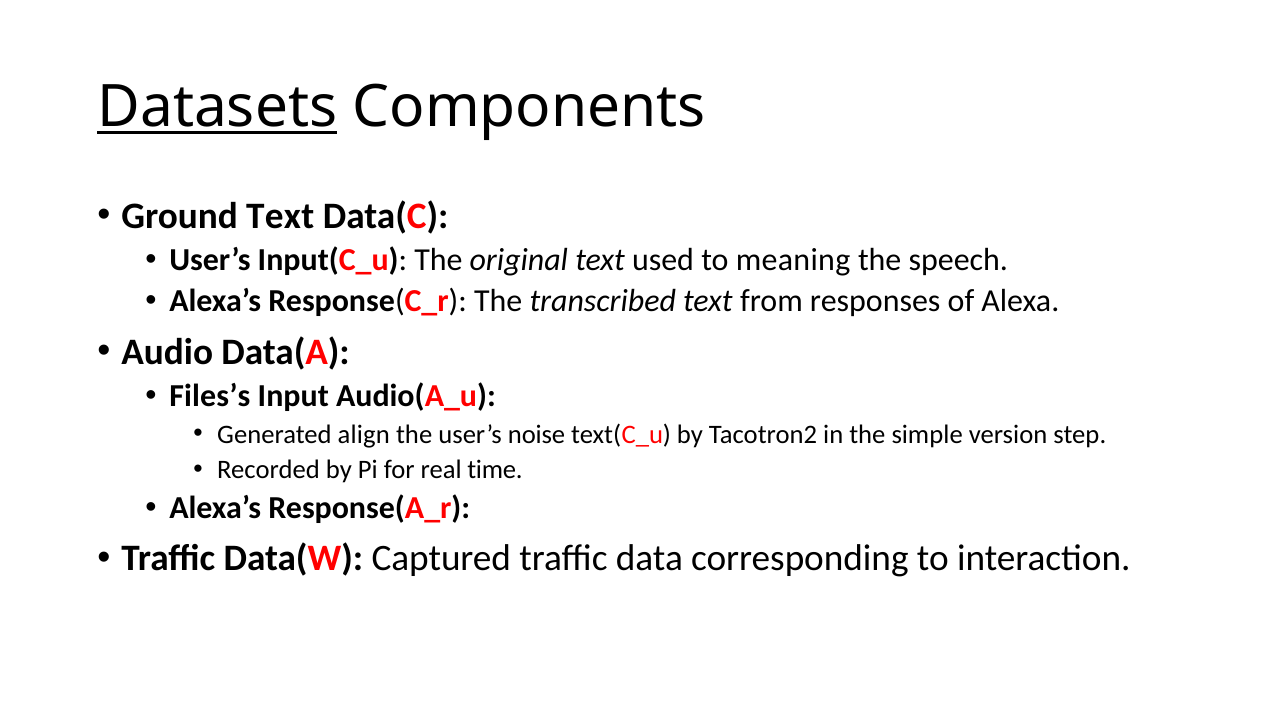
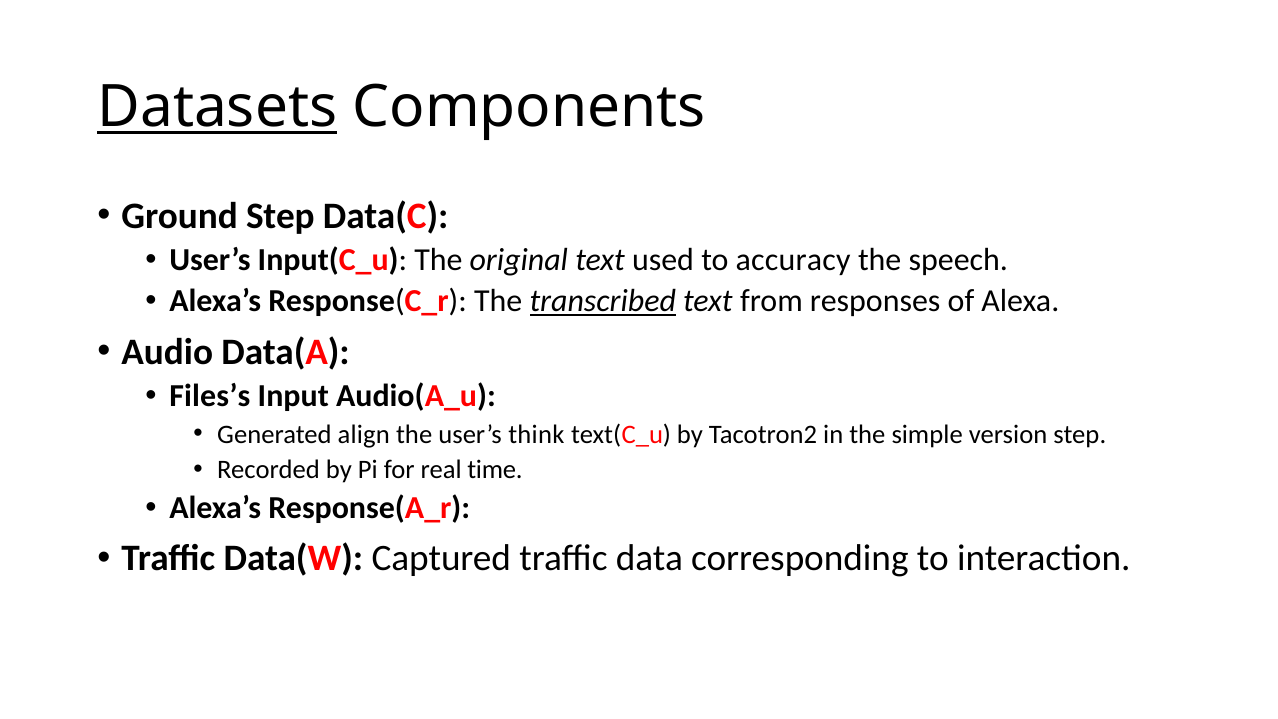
Ground Text: Text -> Step
meaning: meaning -> accuracy
transcribed underline: none -> present
noise: noise -> think
